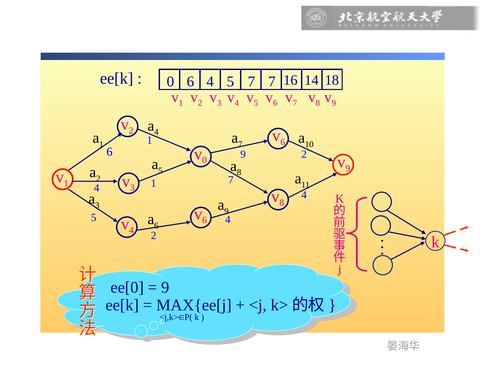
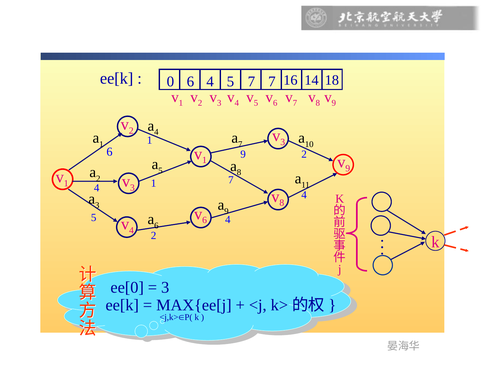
6 at (283, 142): 6 -> 3
0 at (205, 160): 0 -> 1
9 at (165, 287): 9 -> 3
